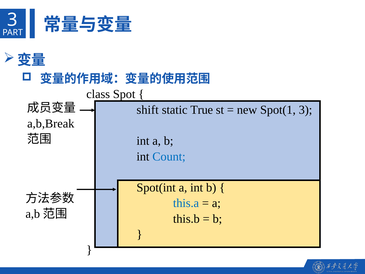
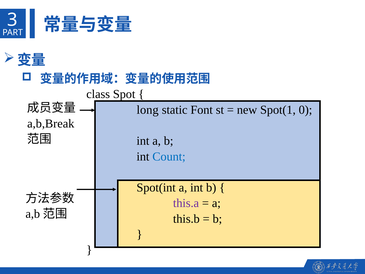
shift: shift -> long
True: True -> Font
Spot(1 3: 3 -> 0
this.a colour: blue -> purple
